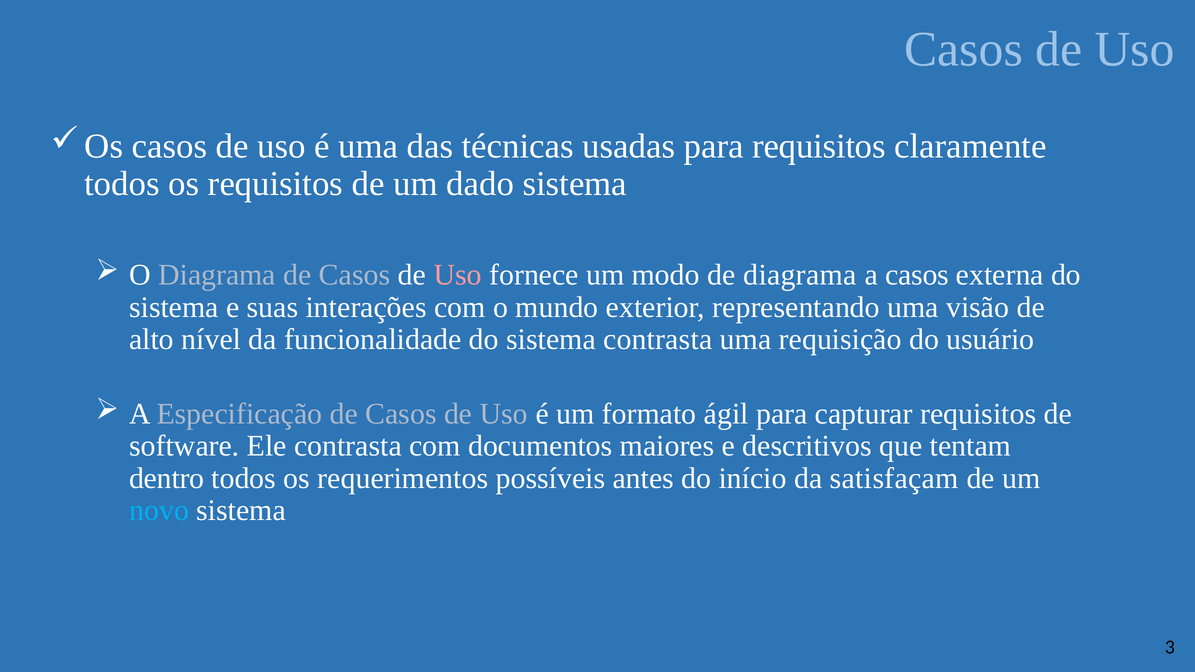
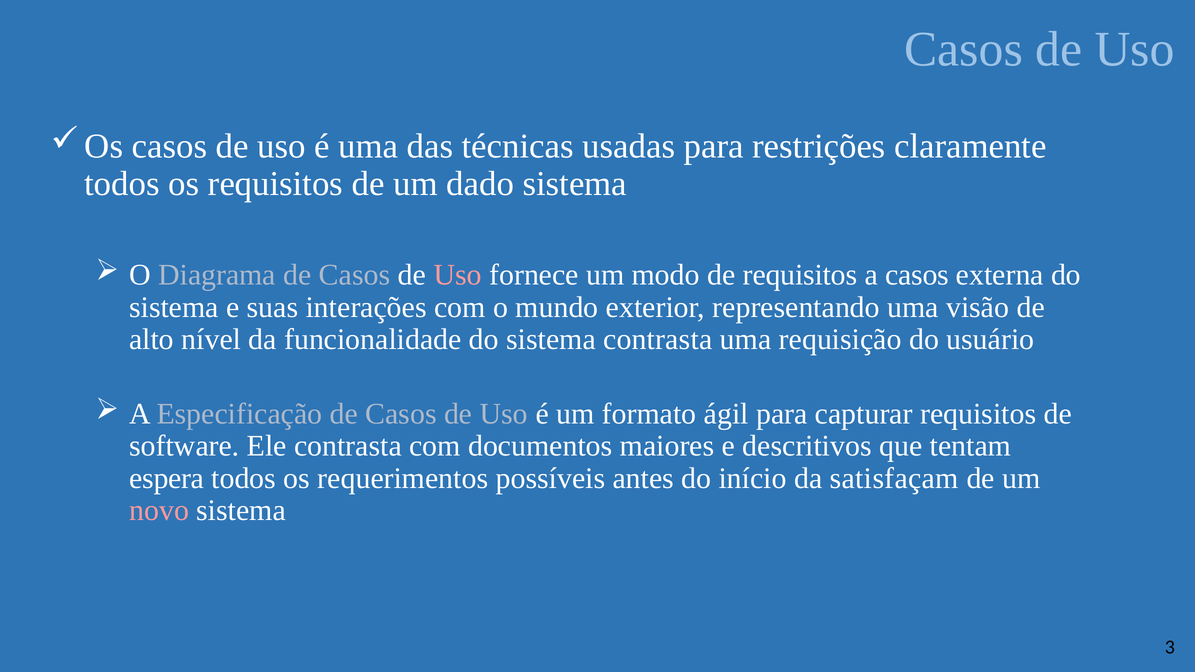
para requisitos: requisitos -> restrições
de diagrama: diagrama -> requisitos
dentro: dentro -> espera
novo colour: light blue -> pink
